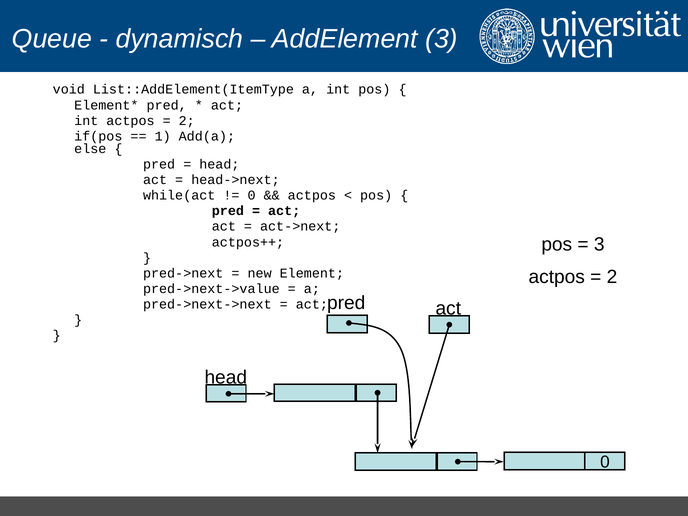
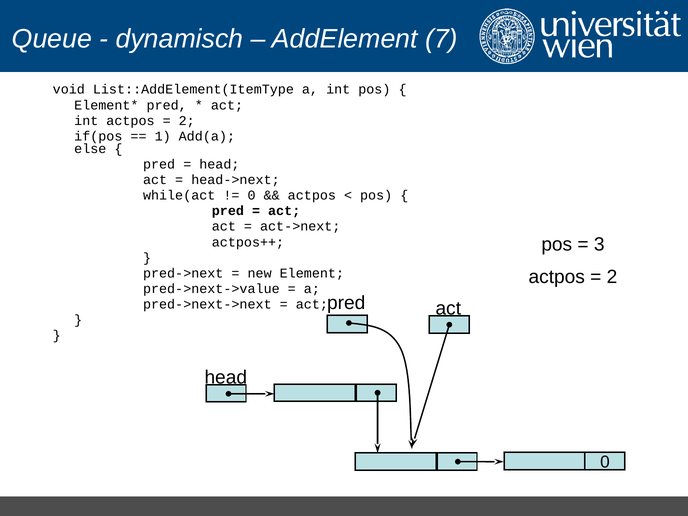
AddElement 3: 3 -> 7
